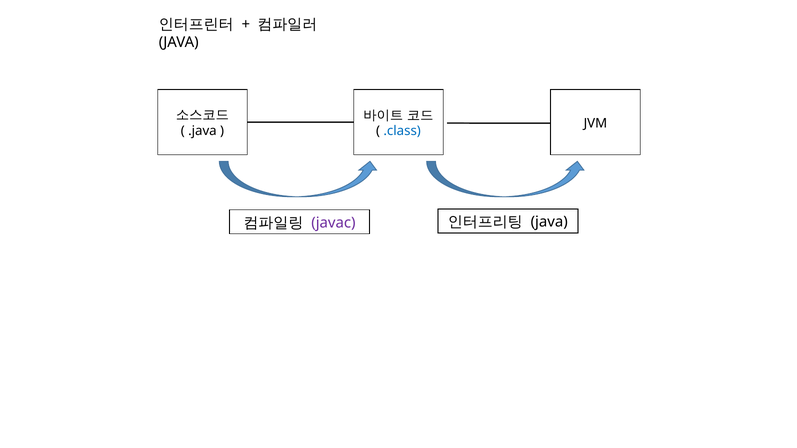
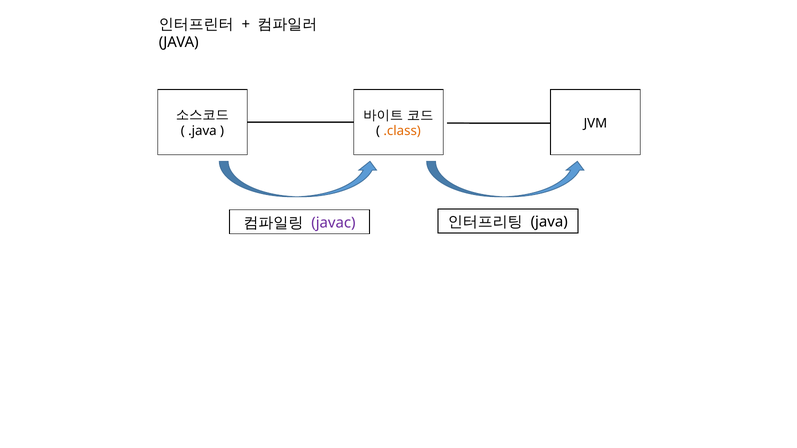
.class colour: blue -> orange
